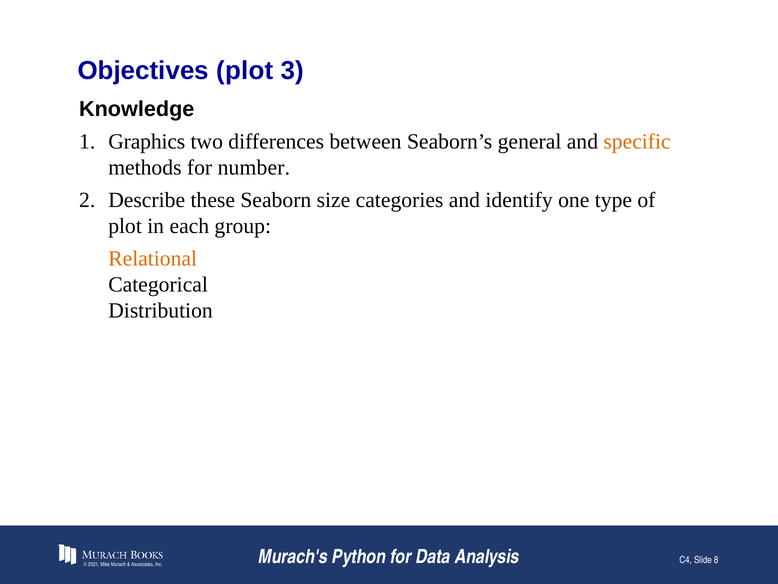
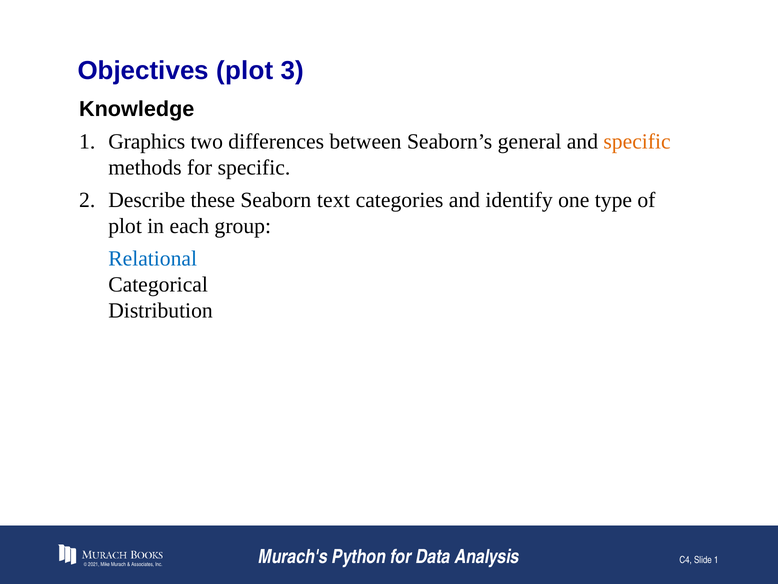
for number: number -> specific
size: size -> text
Relational colour: orange -> blue
Slide 8: 8 -> 1
